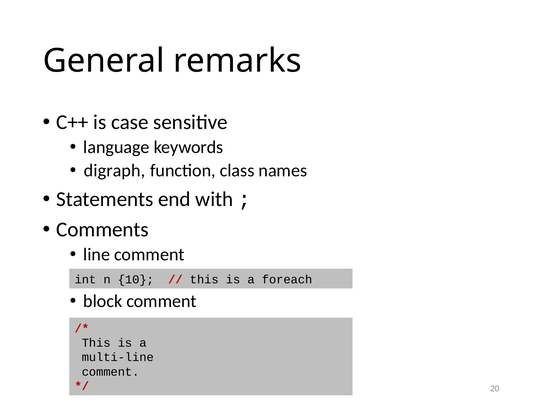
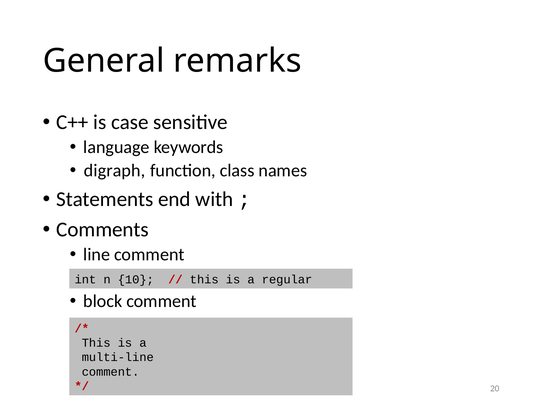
foreach: foreach -> regular
